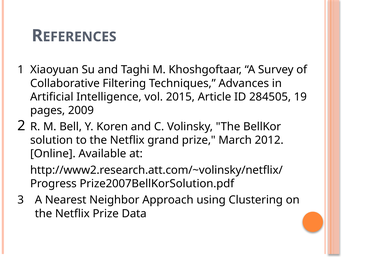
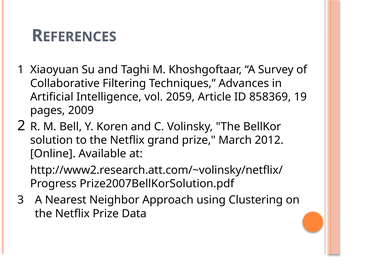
2015: 2015 -> 2059
284505: 284505 -> 858369
